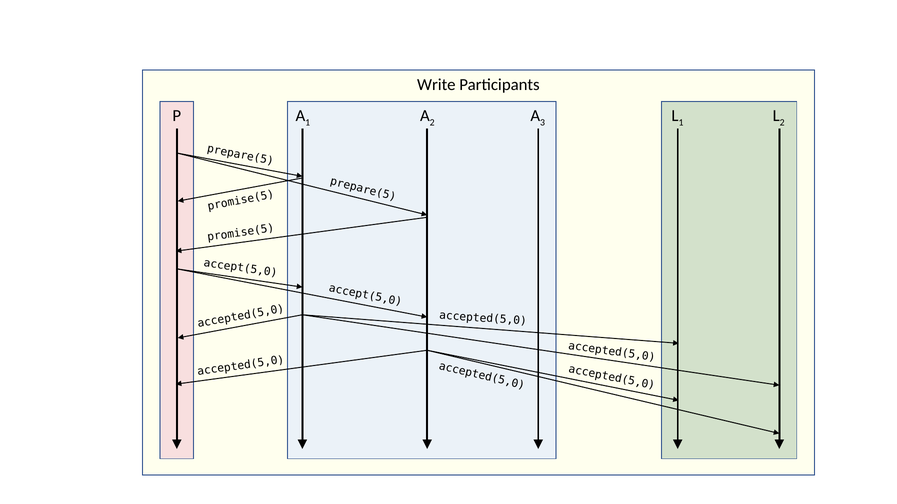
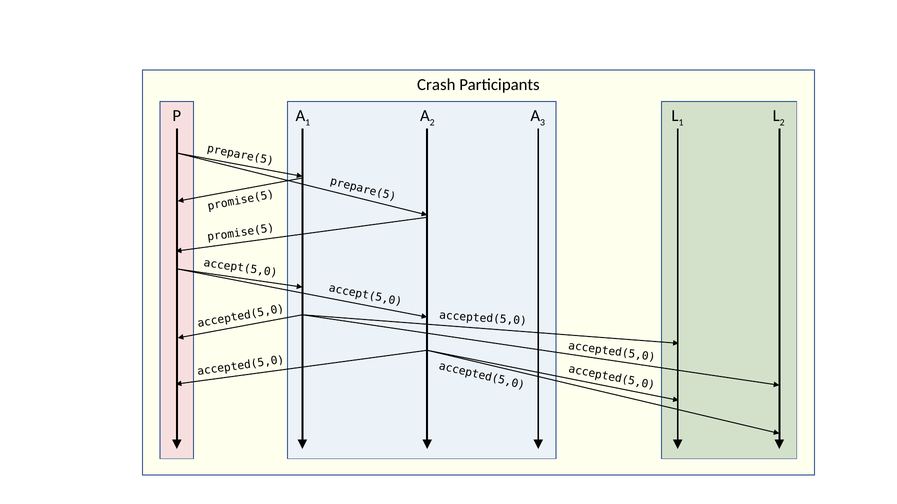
Write: Write -> Crash
